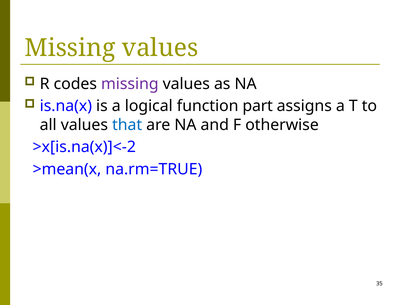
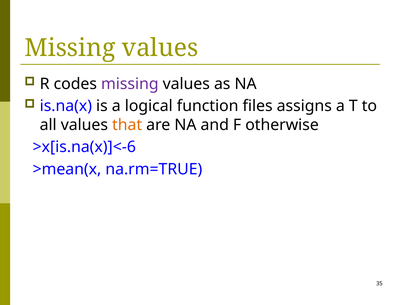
part: part -> files
that colour: blue -> orange
>x[is.na(x)]<-2: >x[is.na(x)]<-2 -> >x[is.na(x)]<-6
